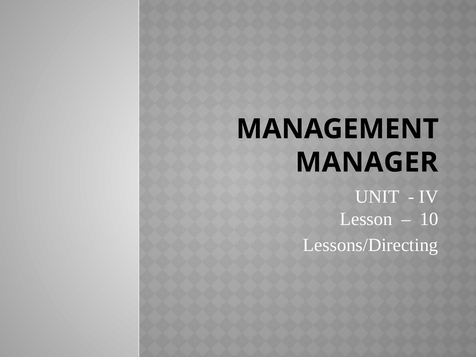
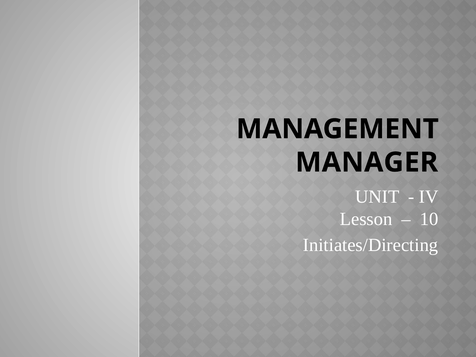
Lessons/Directing: Lessons/Directing -> Initiates/Directing
